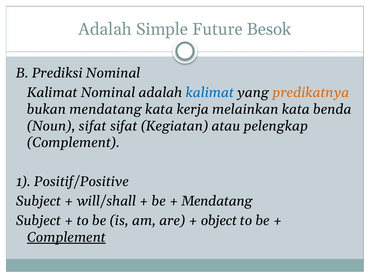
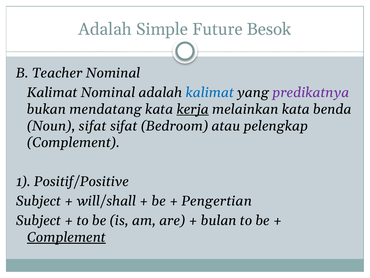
Prediksi: Prediksi -> Teacher
predikatnya colour: orange -> purple
kerja underline: none -> present
Kegiatan: Kegiatan -> Bedroom
Mendatang at (217, 201): Mendatang -> Pengertian
object: object -> bulan
